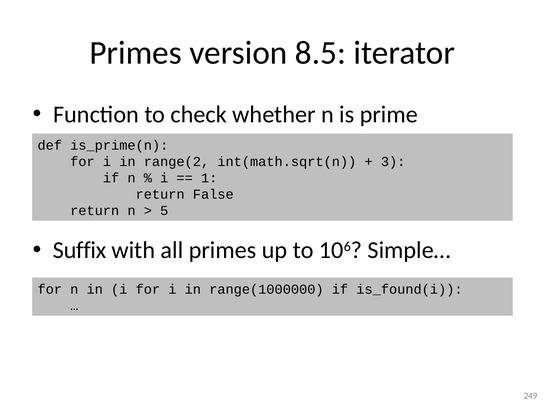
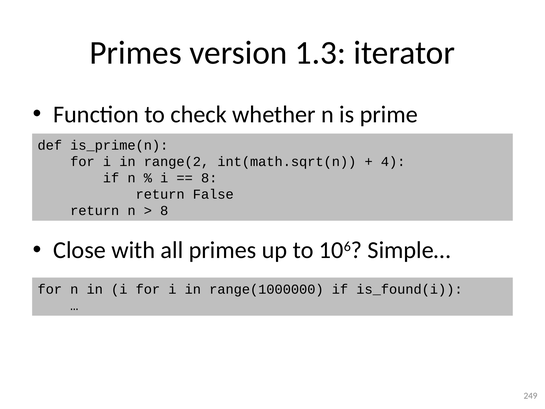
8.5: 8.5 -> 1.3
3: 3 -> 4
1 at (209, 178): 1 -> 8
5 at (164, 211): 5 -> 8
Suffix: Suffix -> Close
